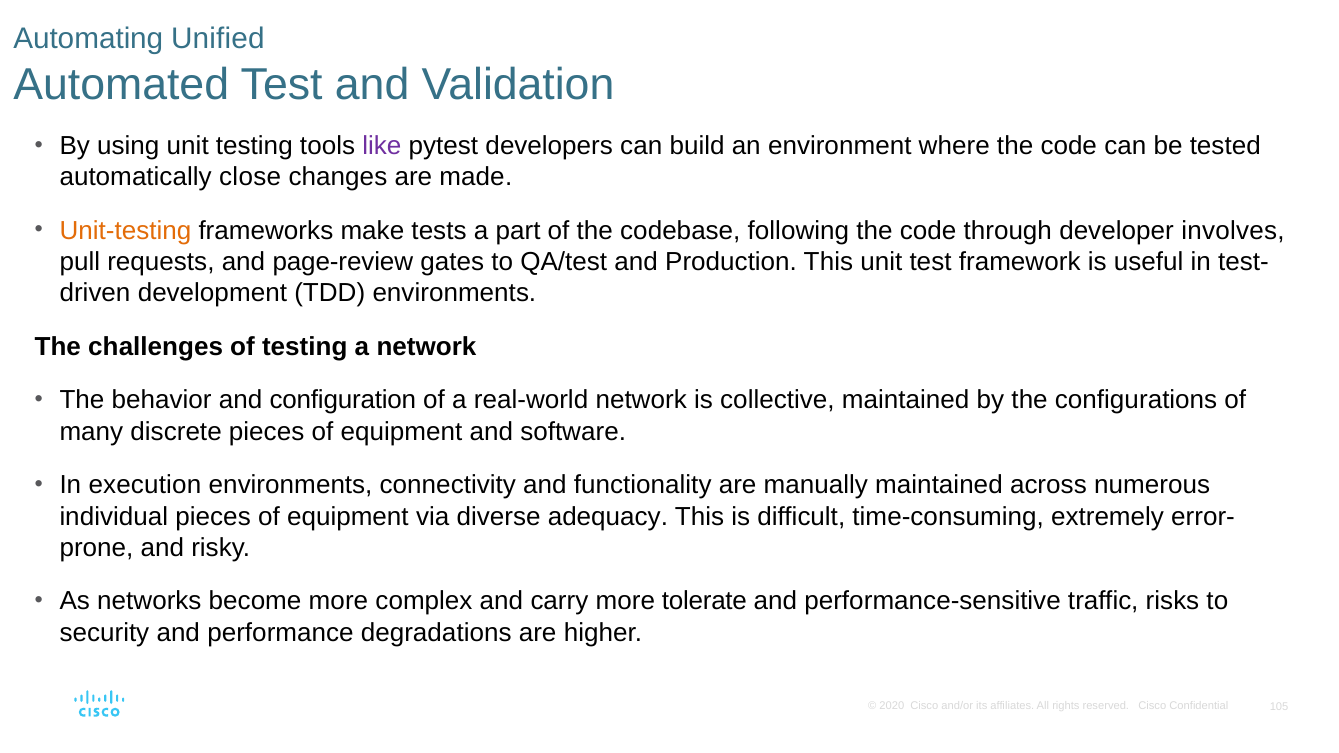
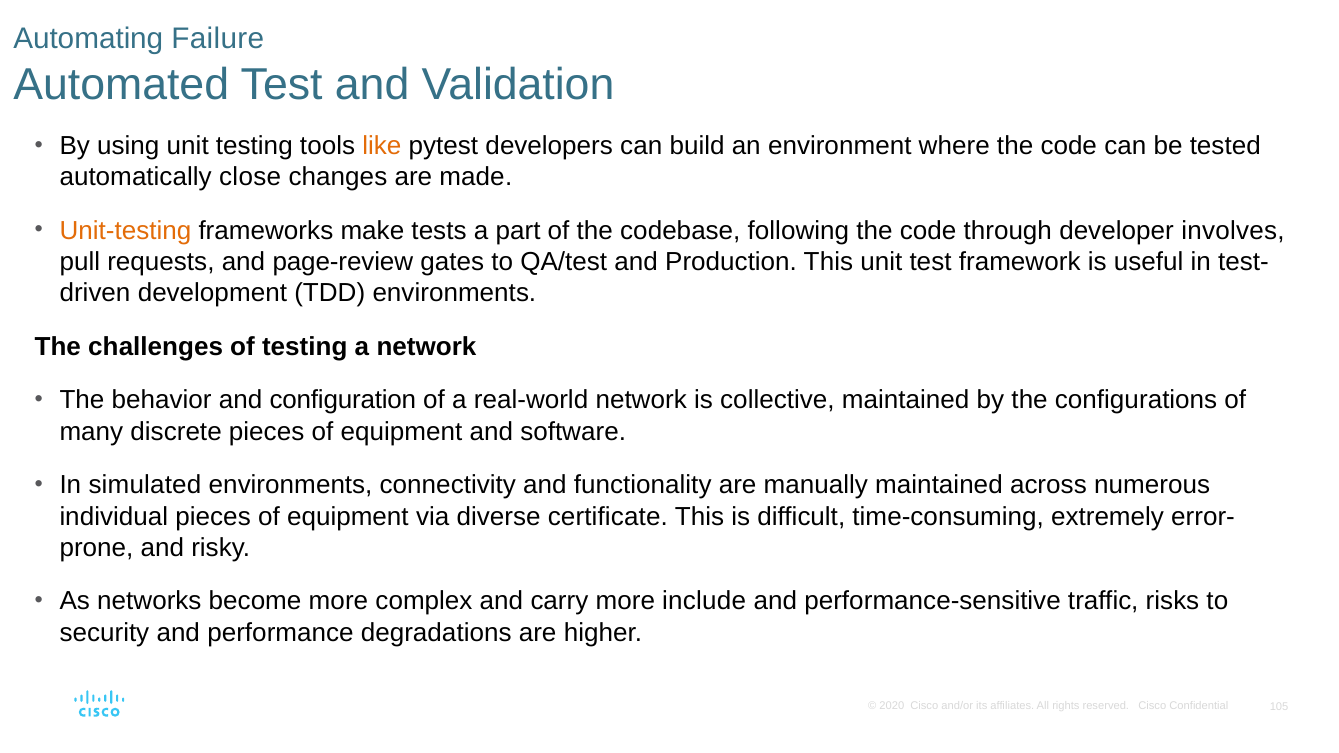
Unified: Unified -> Failure
like colour: purple -> orange
execution: execution -> simulated
adequacy: adequacy -> certificate
tolerate: tolerate -> include
